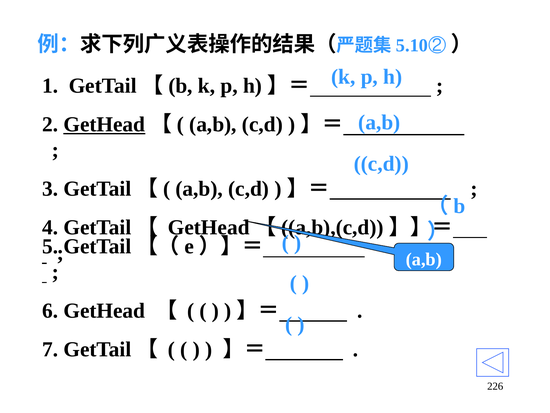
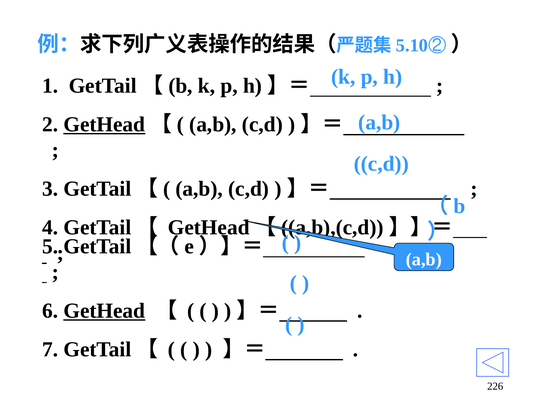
GetHead at (104, 310) underline: none -> present
